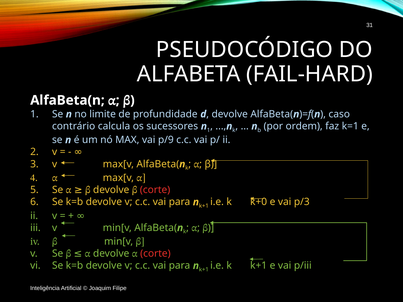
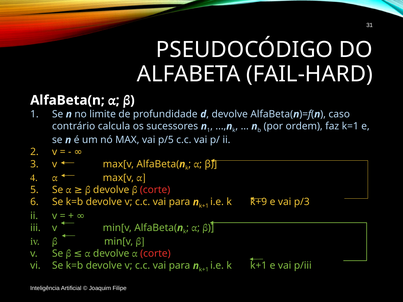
p/9: p/9 -> p/5
k+0: k+0 -> k+9
